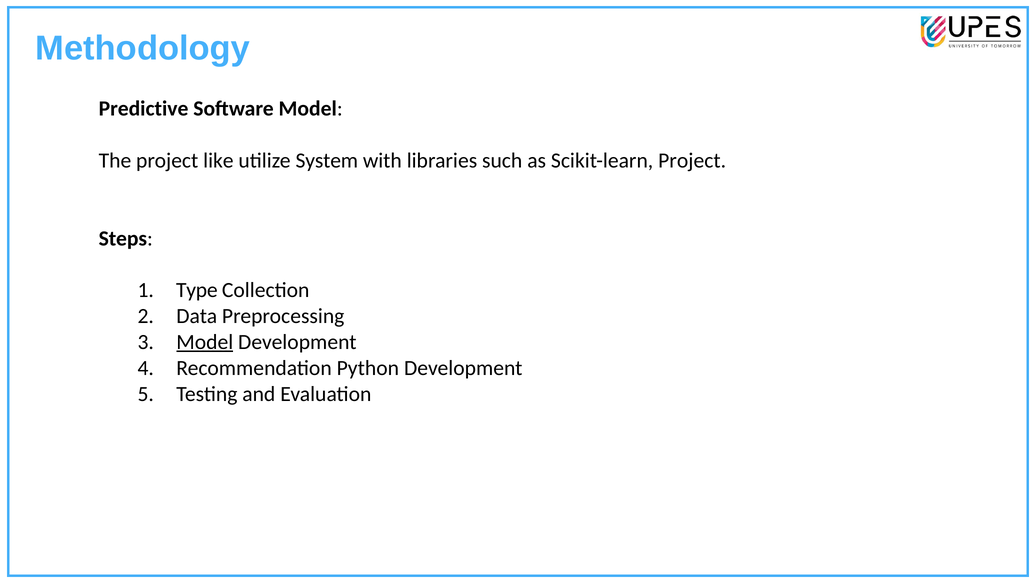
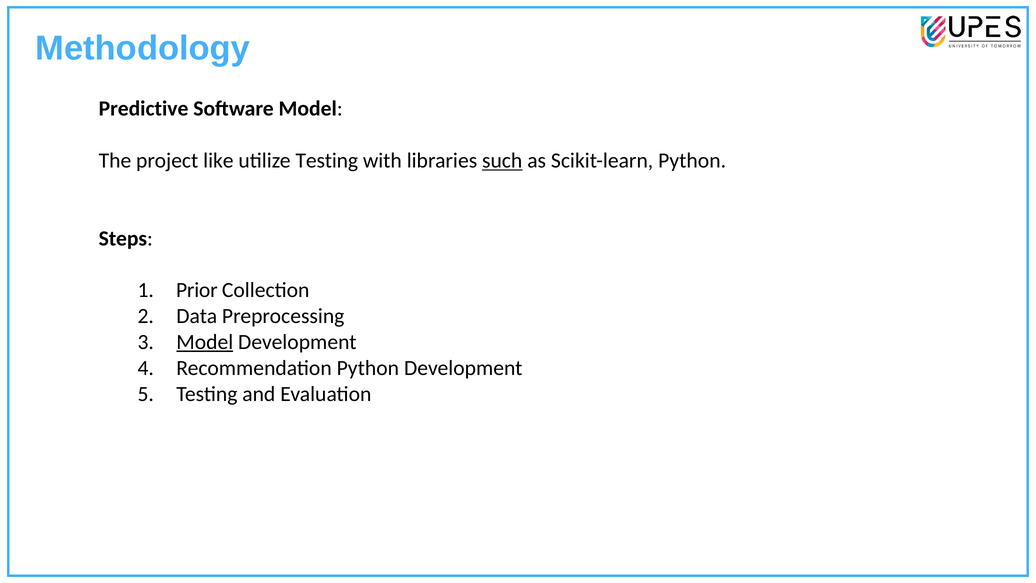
utilize System: System -> Testing
such underline: none -> present
Scikit-learn Project: Project -> Python
Type: Type -> Prior
